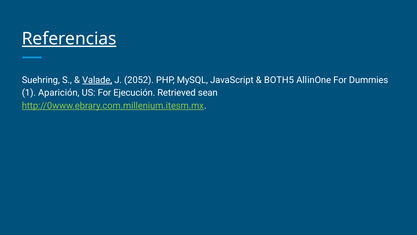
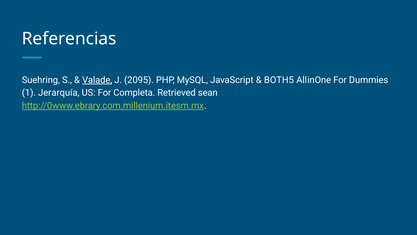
Referencias underline: present -> none
2052: 2052 -> 2095
Aparición: Aparición -> Jerarquía
Ejecución: Ejecución -> Completa
